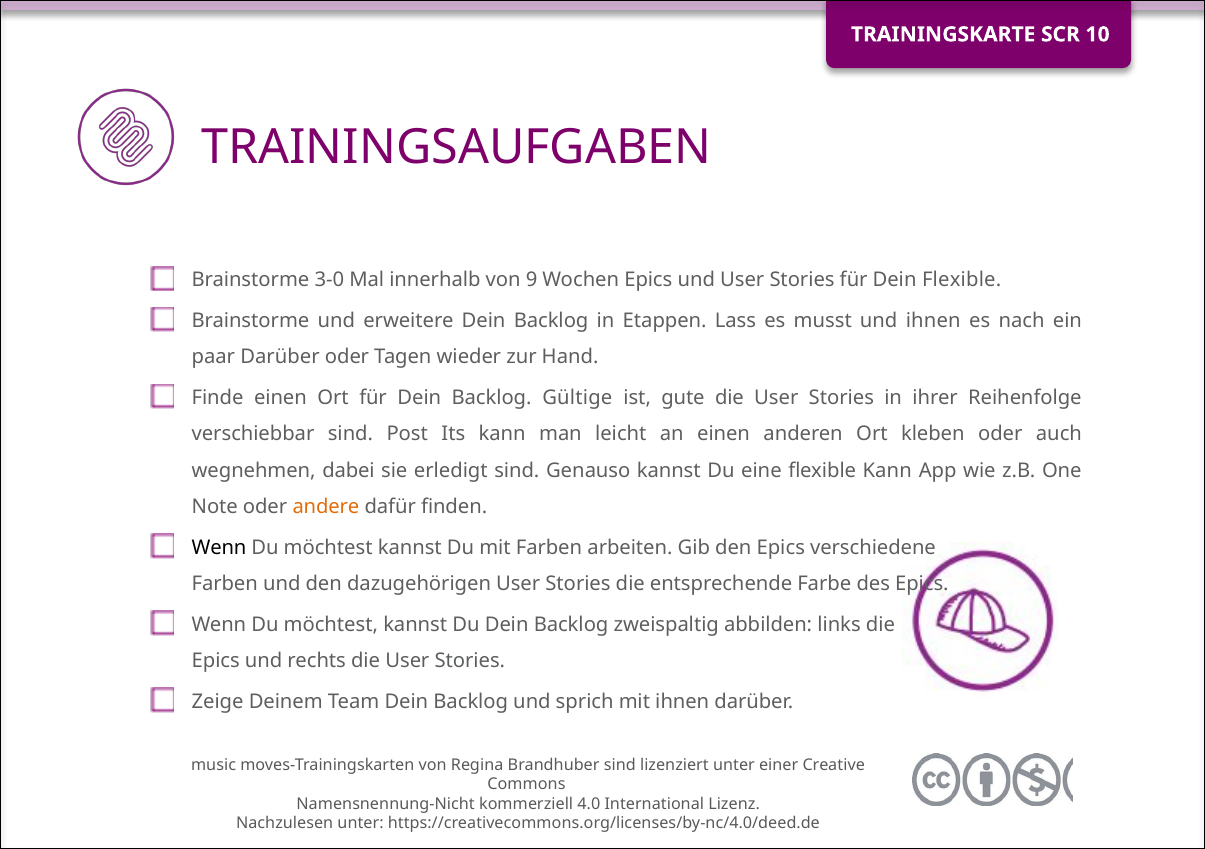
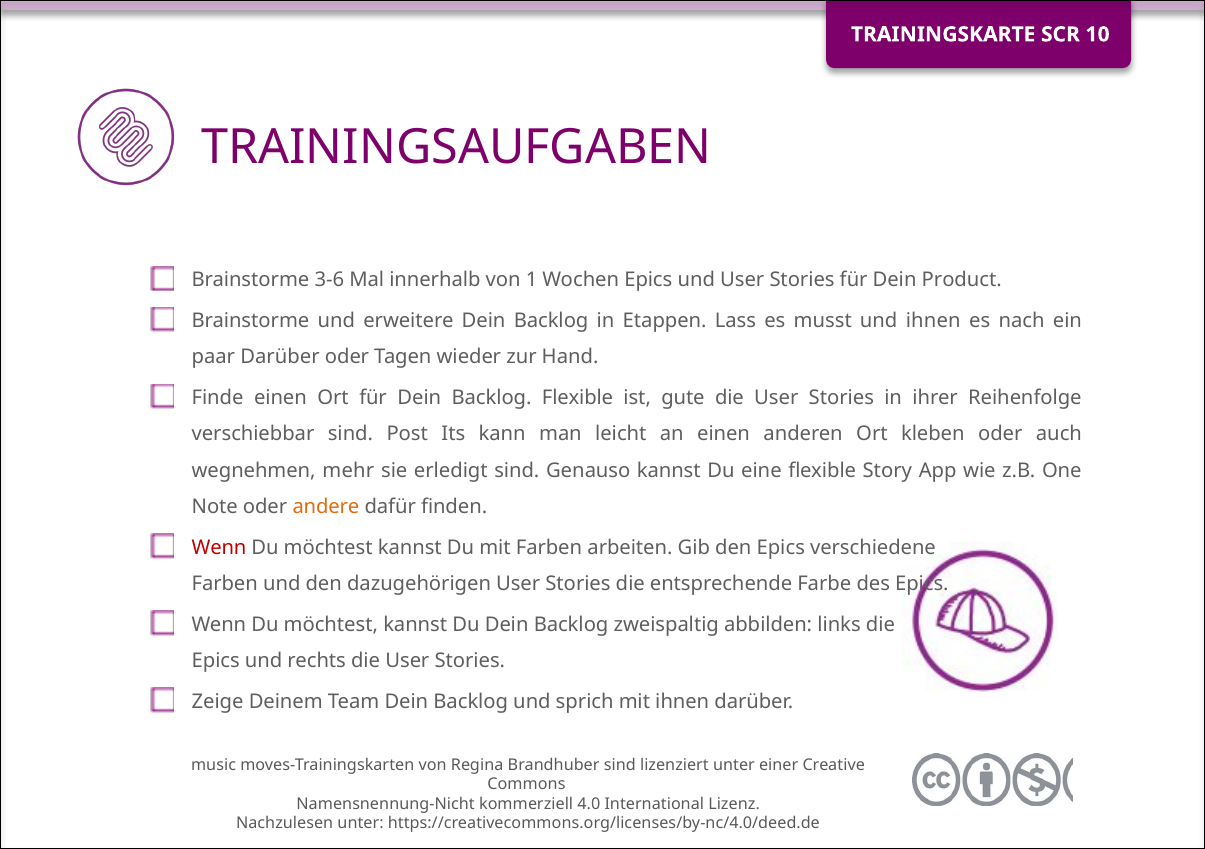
3-0: 3-0 -> 3-6
9: 9 -> 1
Dein Flexible: Flexible -> Product
Backlog Gültige: Gültige -> Flexible
dabei: dabei -> mehr
flexible Kann: Kann -> Story
Wenn at (219, 548) colour: black -> red
